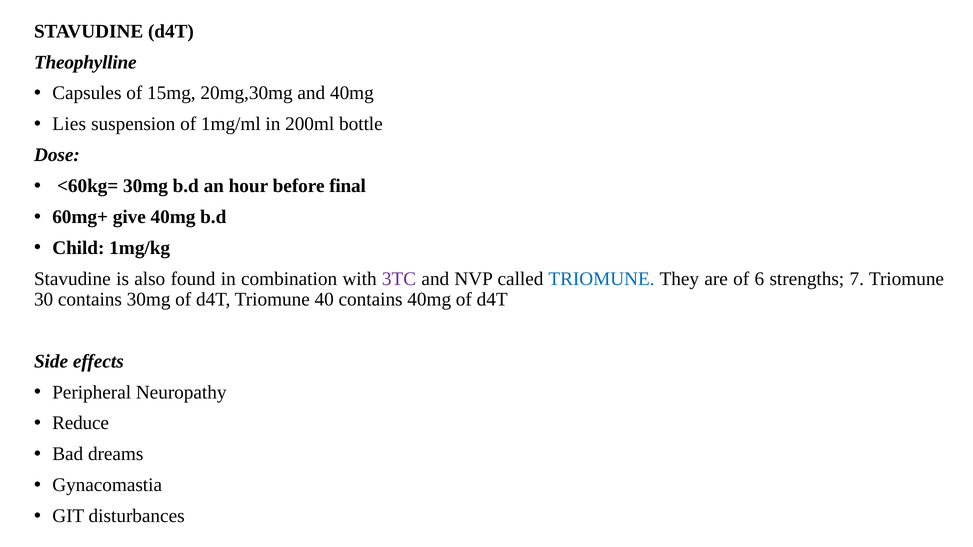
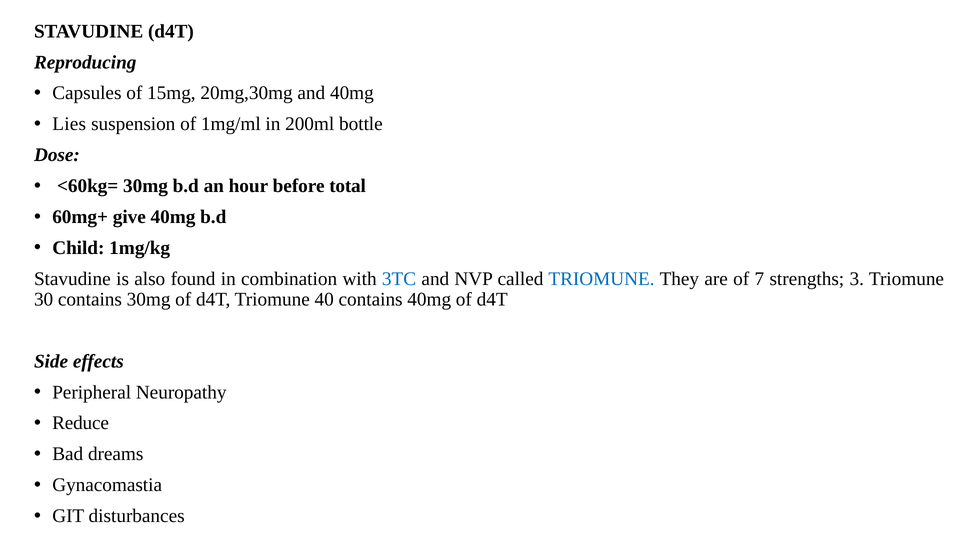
Theophylline: Theophylline -> Reproducing
final: final -> total
3TC colour: purple -> blue
6: 6 -> 7
7: 7 -> 3
